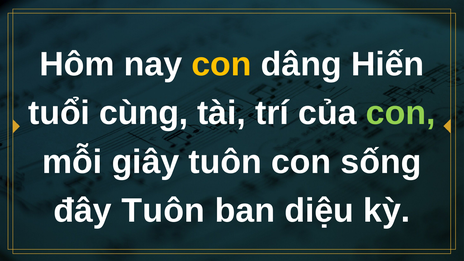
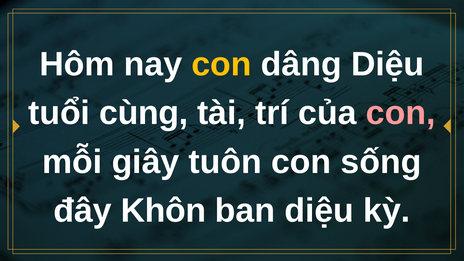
dâng Hiến: Hiến -> Diệu
con at (401, 113) colour: light green -> pink
đây Tuôn: Tuôn -> Khôn
